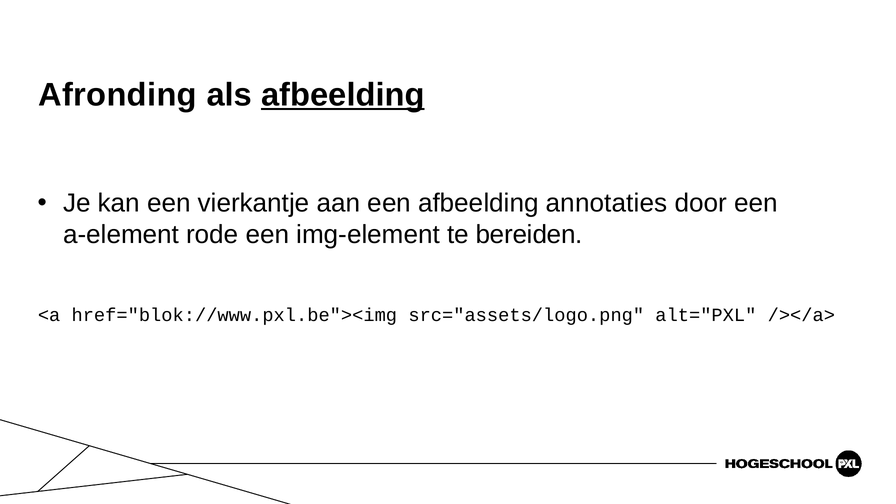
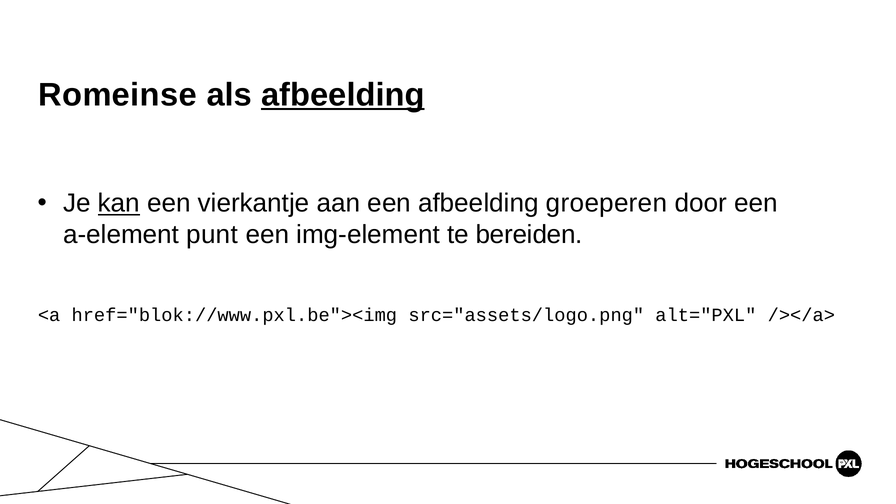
Afronding: Afronding -> Romeinse
kan underline: none -> present
annotaties: annotaties -> groeperen
rode: rode -> punt
